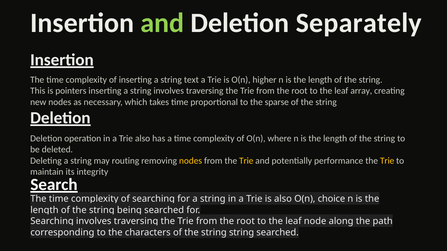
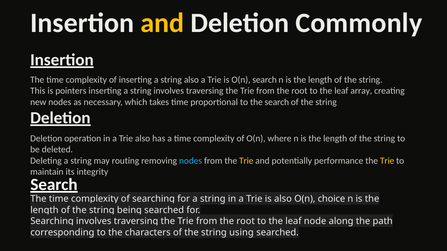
and at (162, 23) colour: light green -> yellow
Separately: Separately -> Commonly
string text: text -> also
O(n higher: higher -> search
the sparse: sparse -> search
nodes at (191, 161) colour: yellow -> light blue
string string: string -> using
